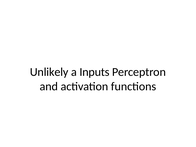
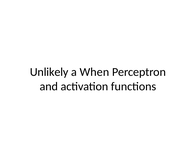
Inputs: Inputs -> When
